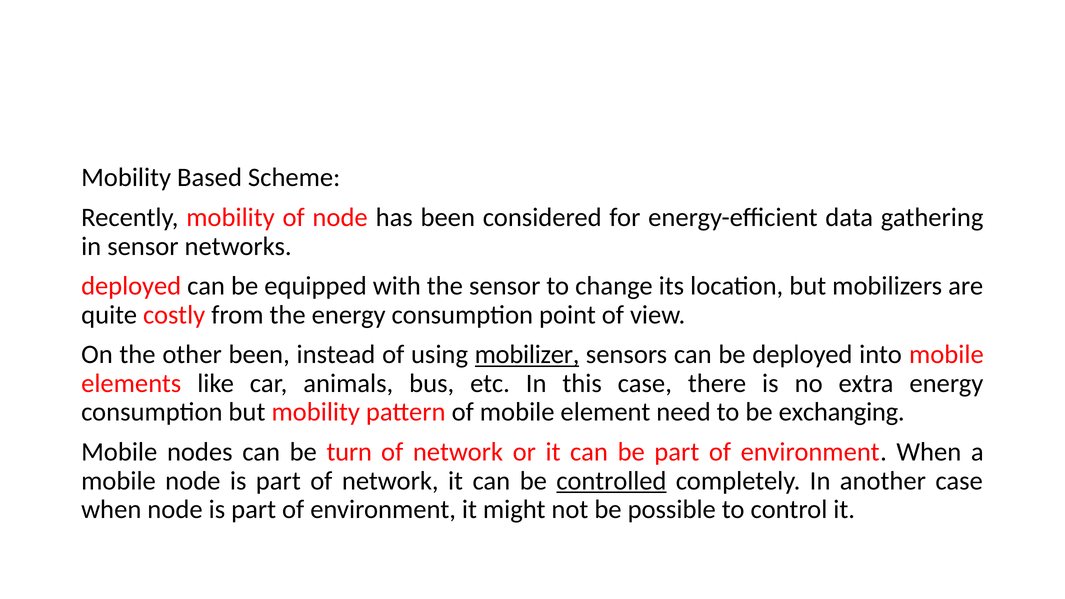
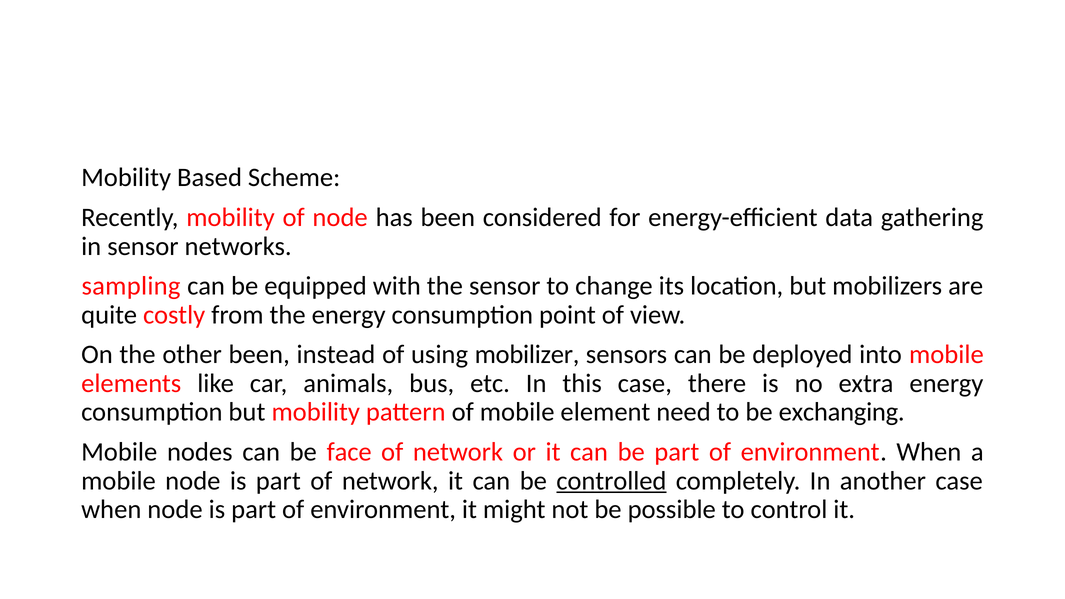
deployed at (131, 286): deployed -> sampling
mobilizer underline: present -> none
turn: turn -> face
